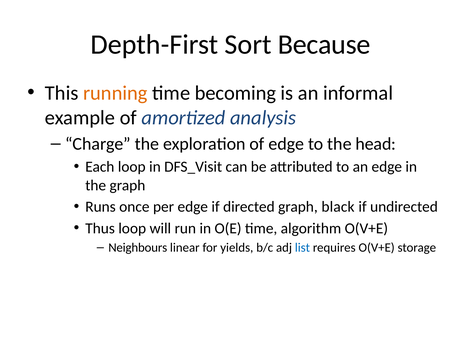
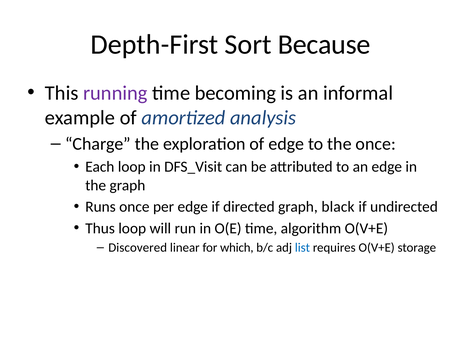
running colour: orange -> purple
the head: head -> once
Neighbours: Neighbours -> Discovered
yields: yields -> which
